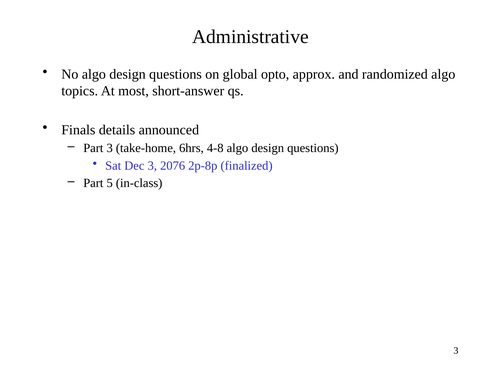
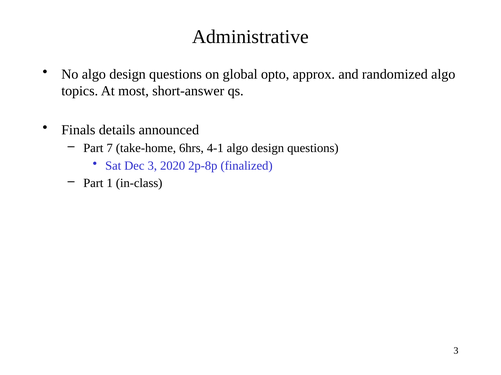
Part 3: 3 -> 7
4-8: 4-8 -> 4-1
2076: 2076 -> 2020
5: 5 -> 1
